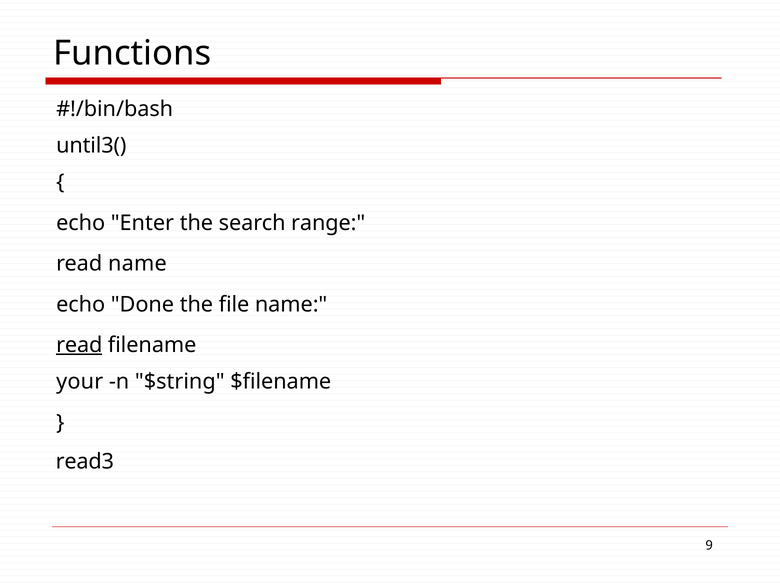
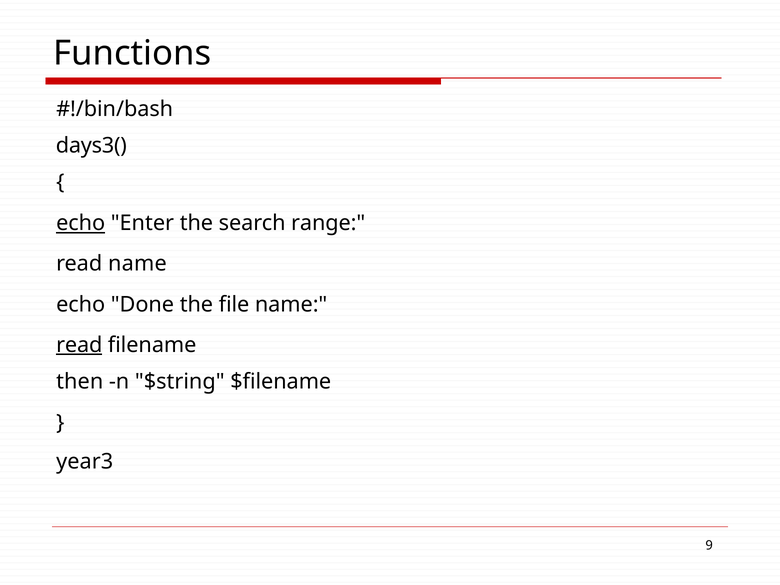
until3(: until3( -> days3(
echo at (81, 223) underline: none -> present
your: your -> then
read3: read3 -> year3
